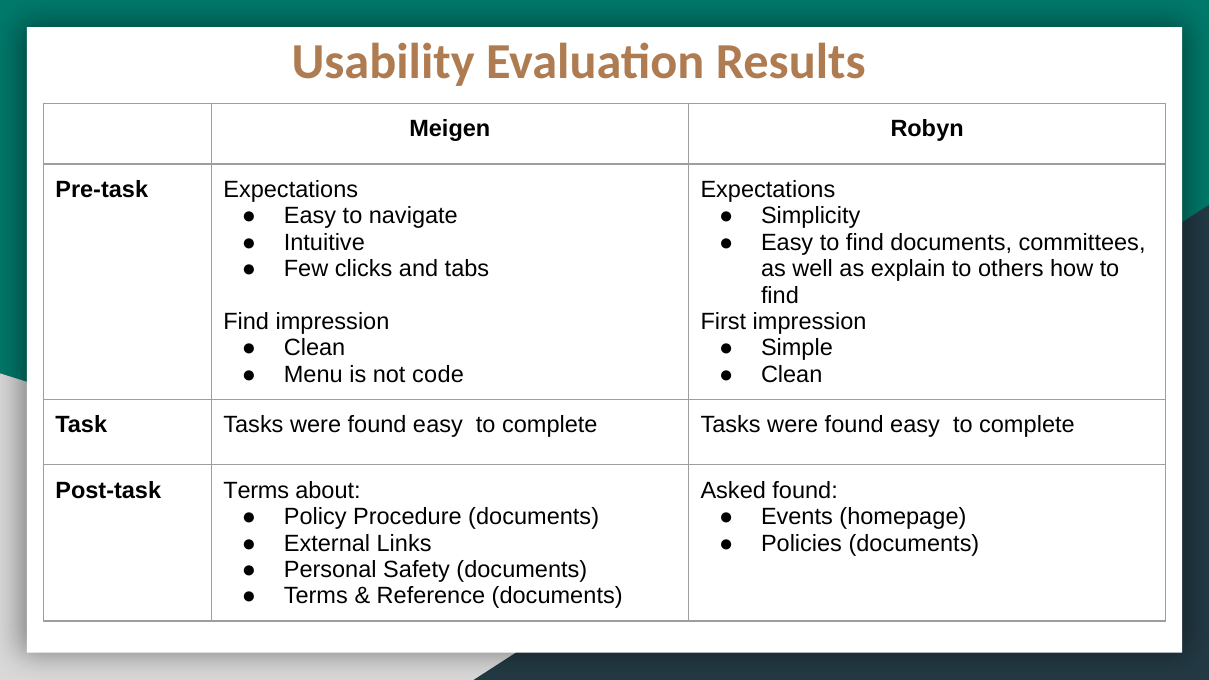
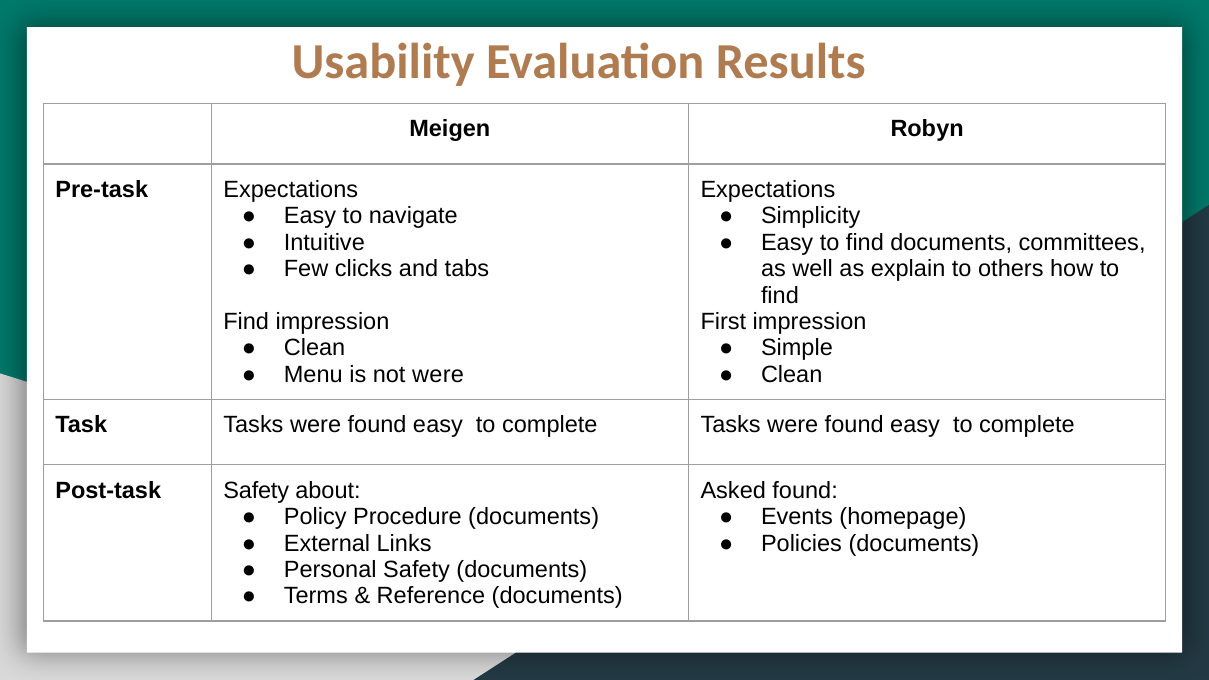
not code: code -> were
Post-task Terms: Terms -> Safety
